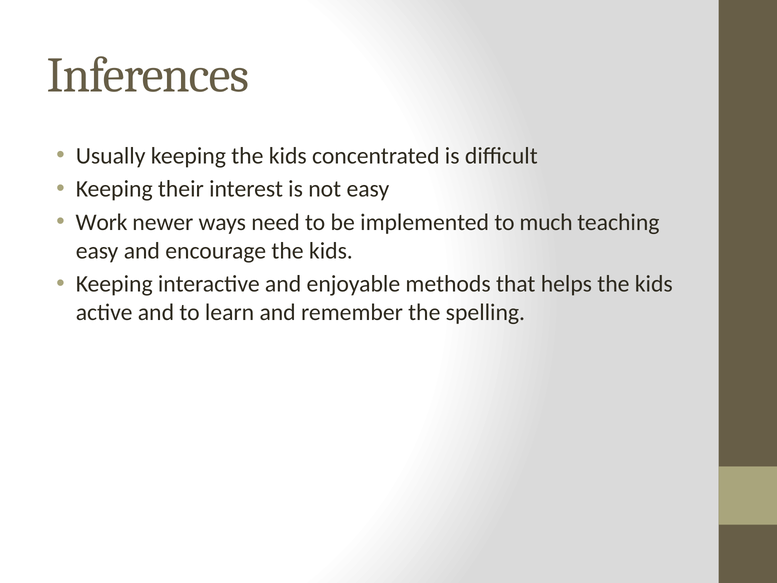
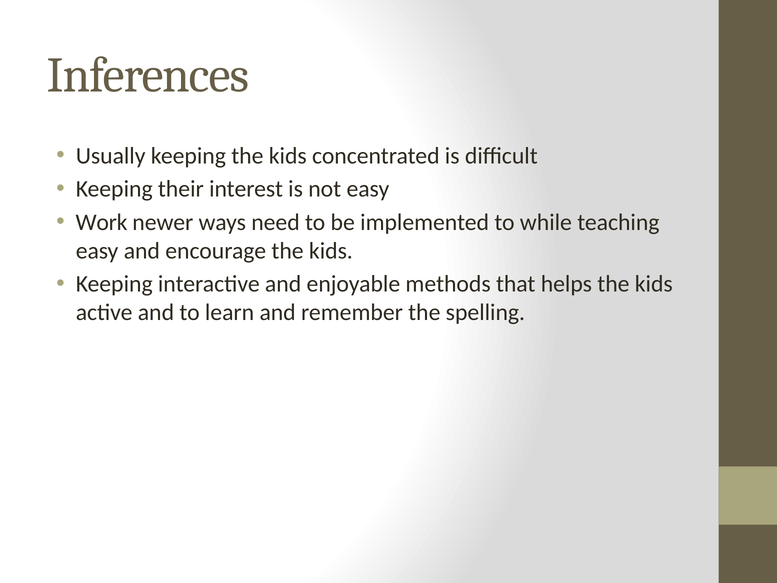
much: much -> while
